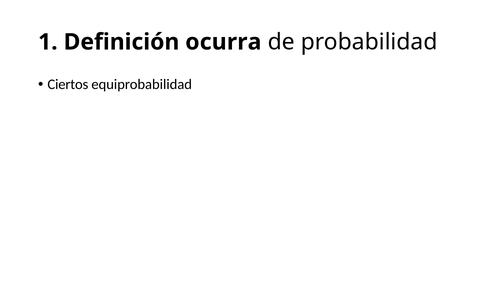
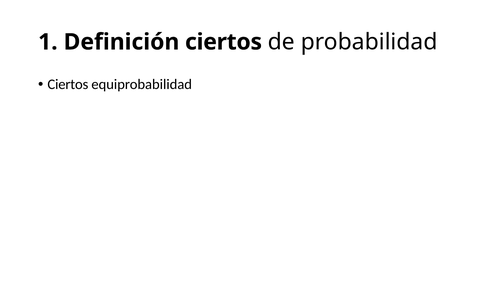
Definición ocurra: ocurra -> ciertos
